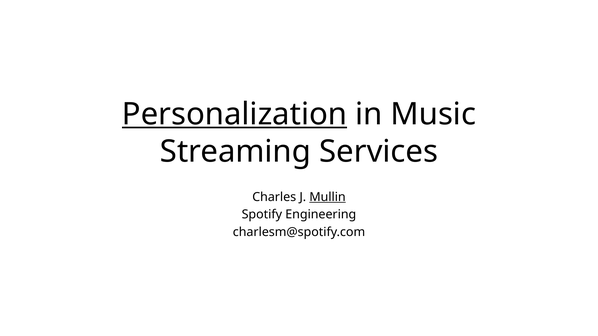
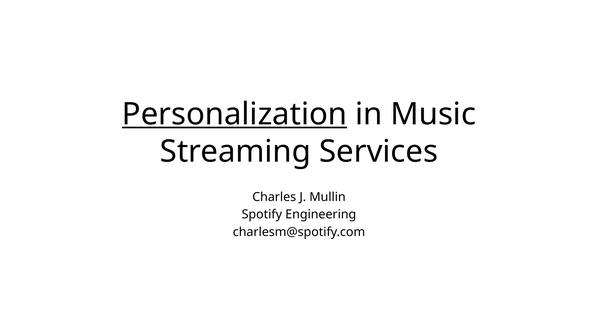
Mullin underline: present -> none
